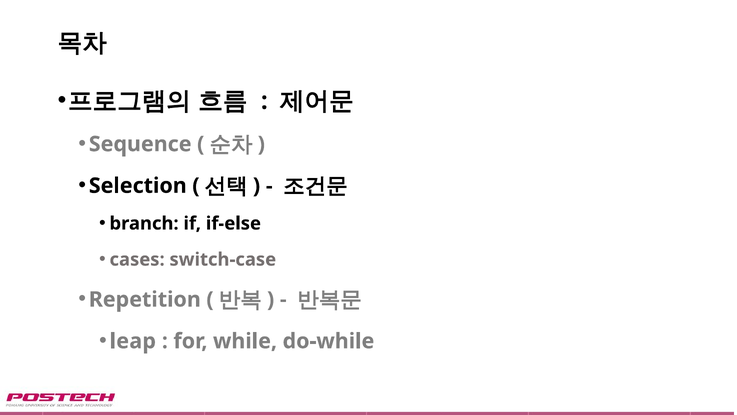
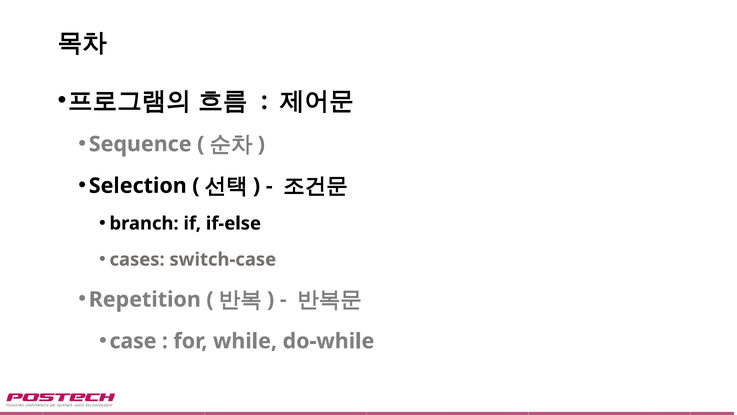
leap: leap -> case
